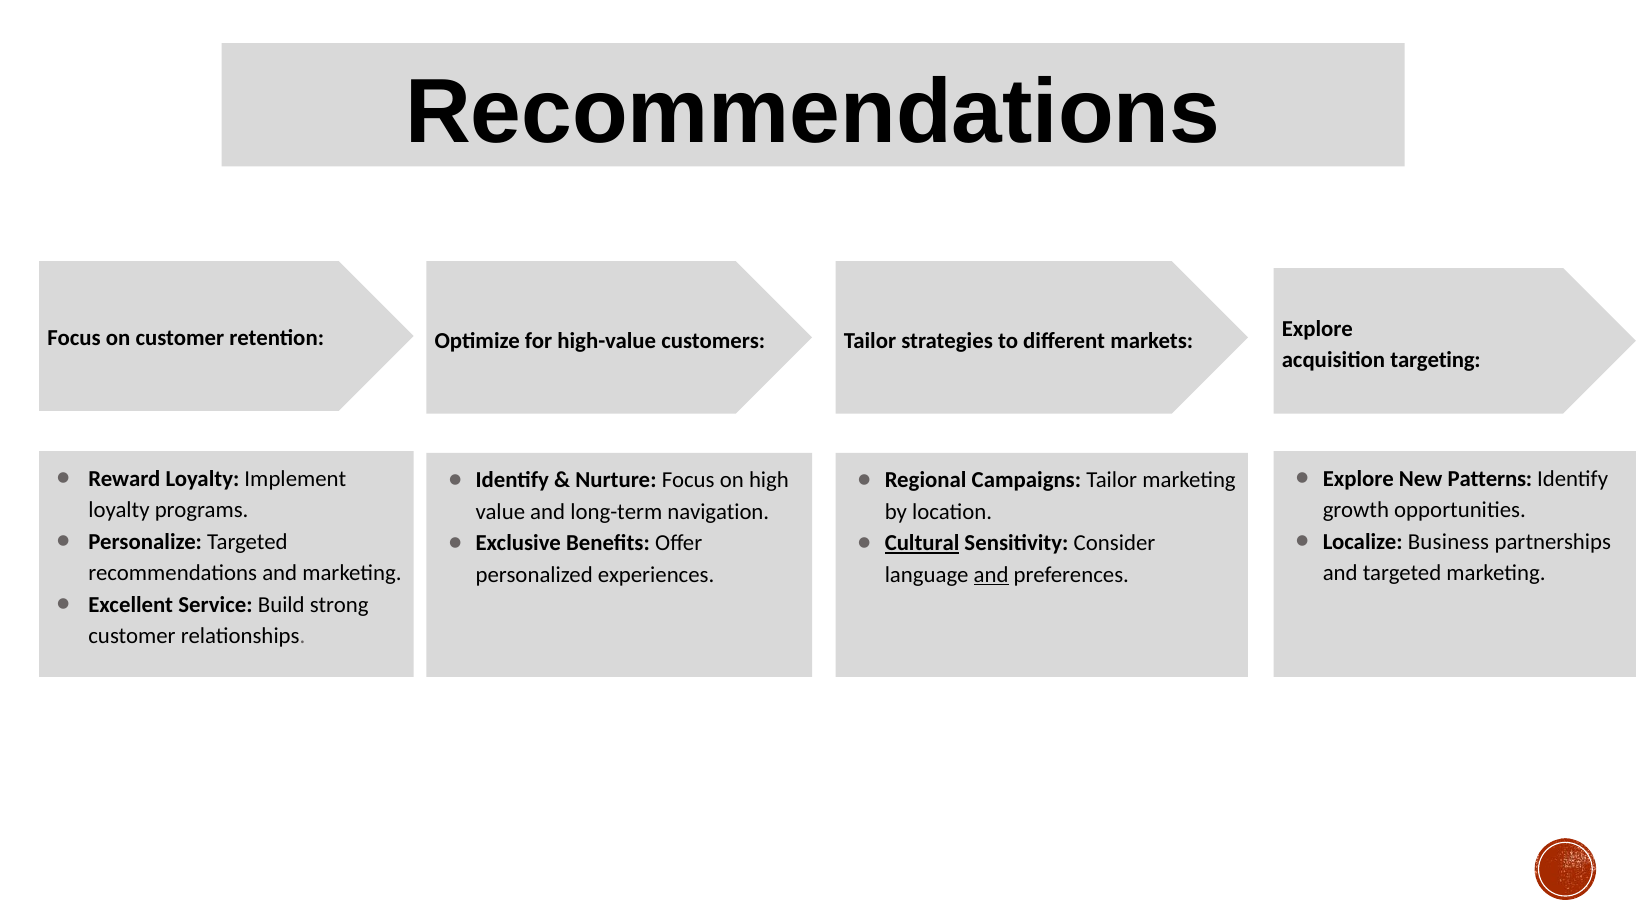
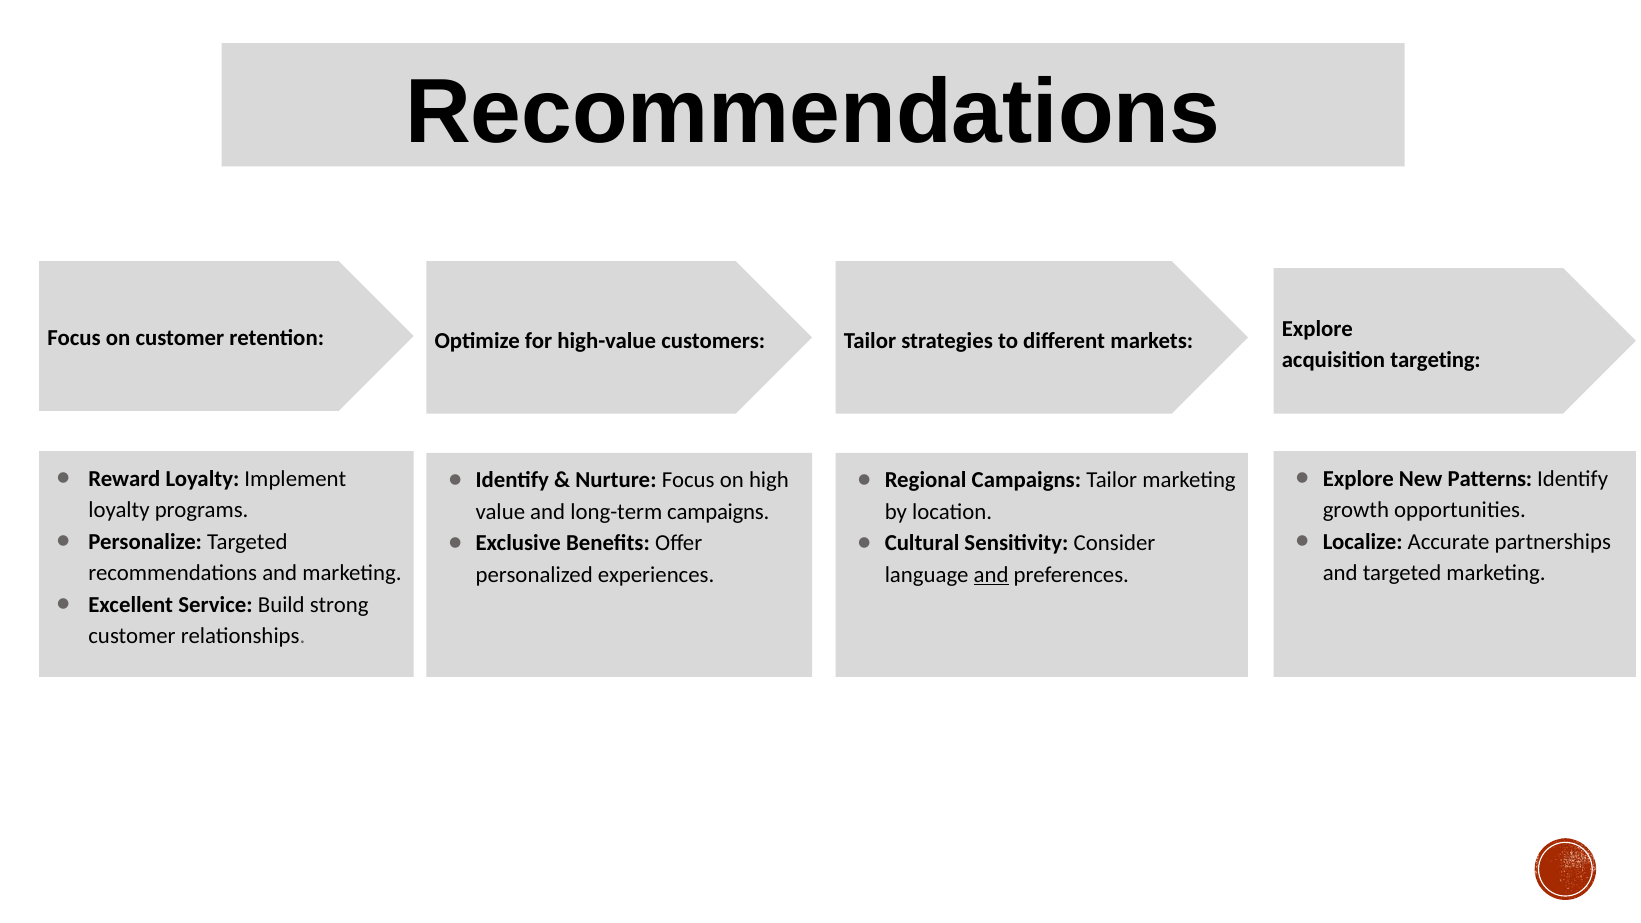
long-term navigation: navigation -> campaigns
Business: Business -> Accurate
Cultural underline: present -> none
